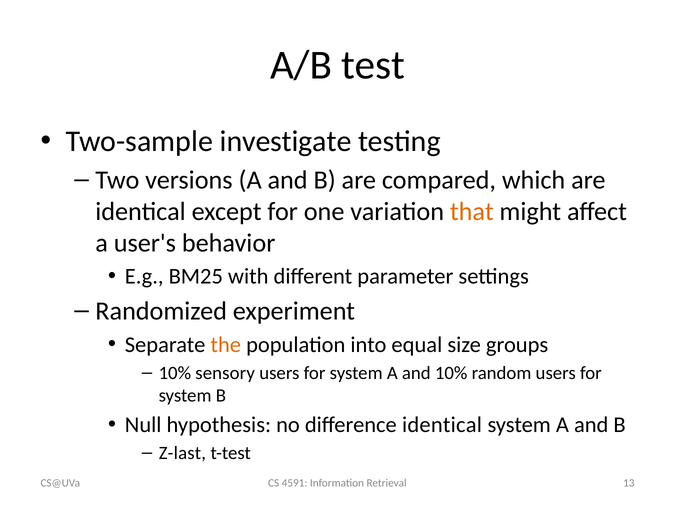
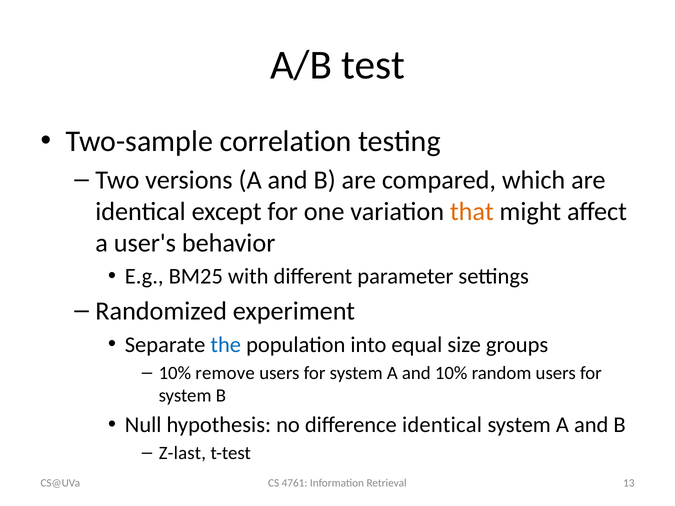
investigate: investigate -> correlation
the colour: orange -> blue
sensory: sensory -> remove
4591: 4591 -> 4761
